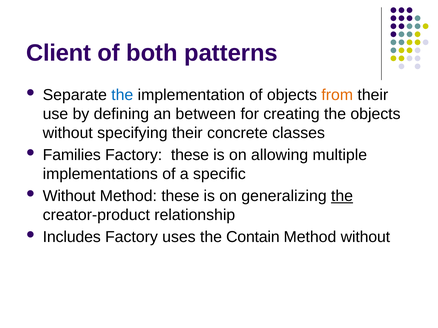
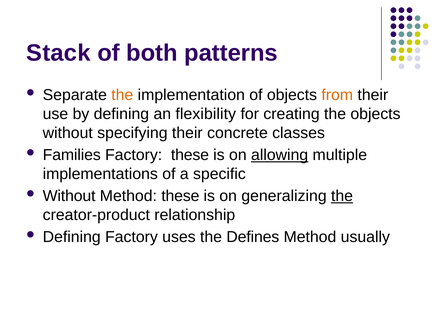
Client: Client -> Stack
the at (122, 95) colour: blue -> orange
between: between -> flexibility
allowing underline: none -> present
Includes at (72, 237): Includes -> Defining
Contain: Contain -> Defines
Method without: without -> usually
